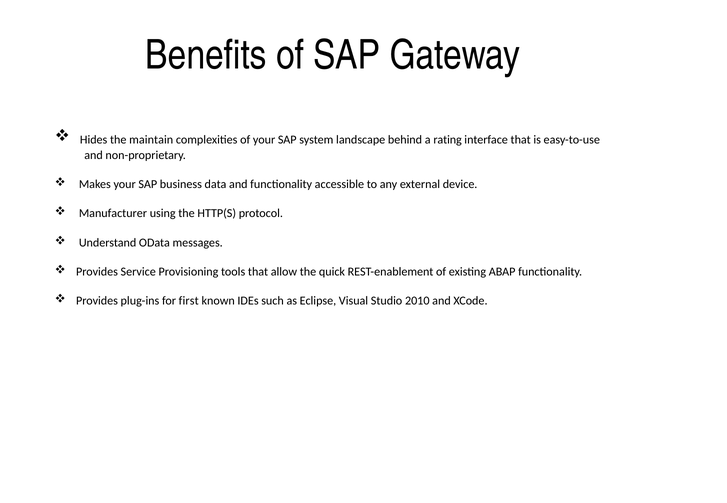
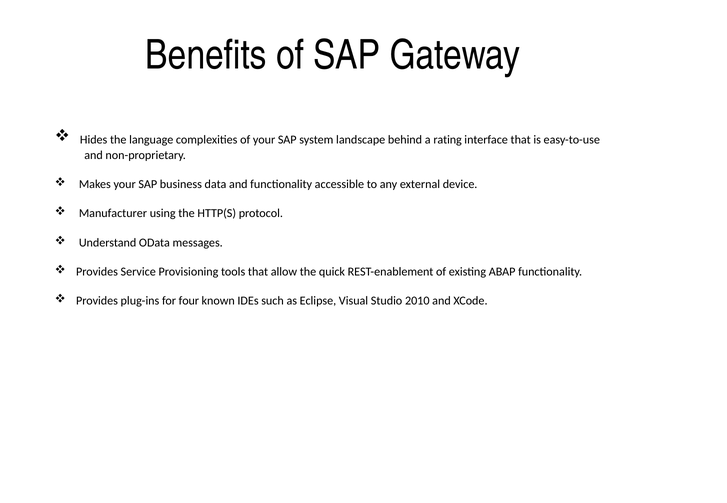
maintain: maintain -> language
first: first -> four
